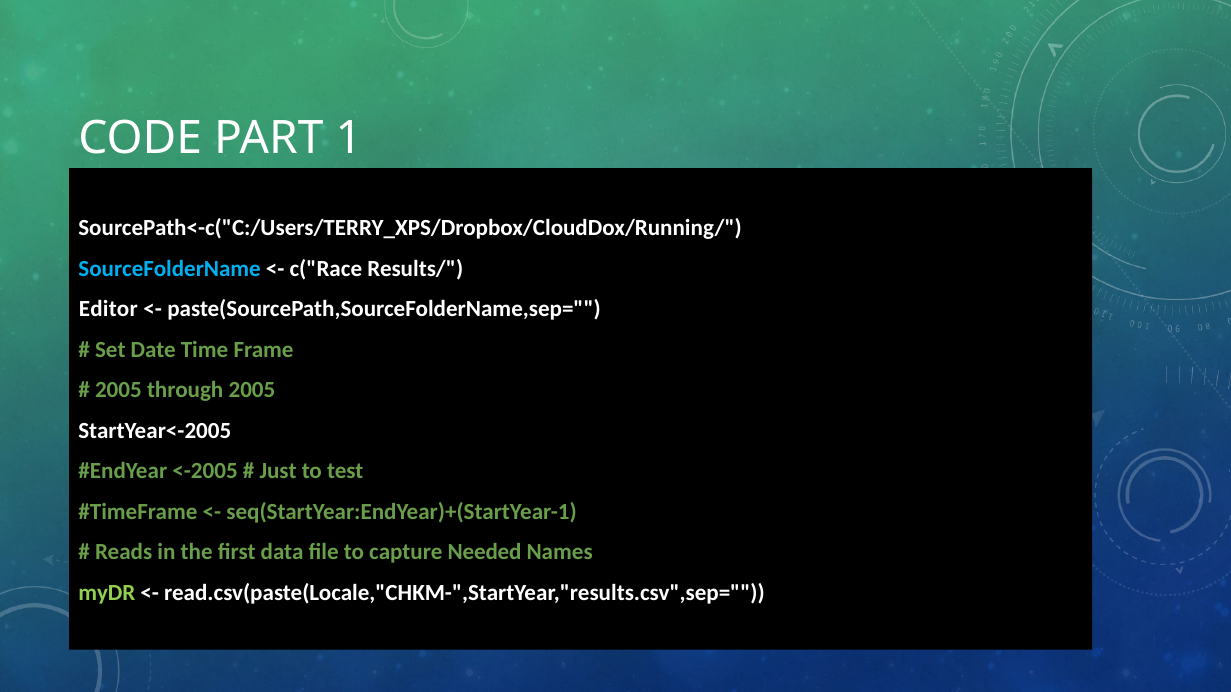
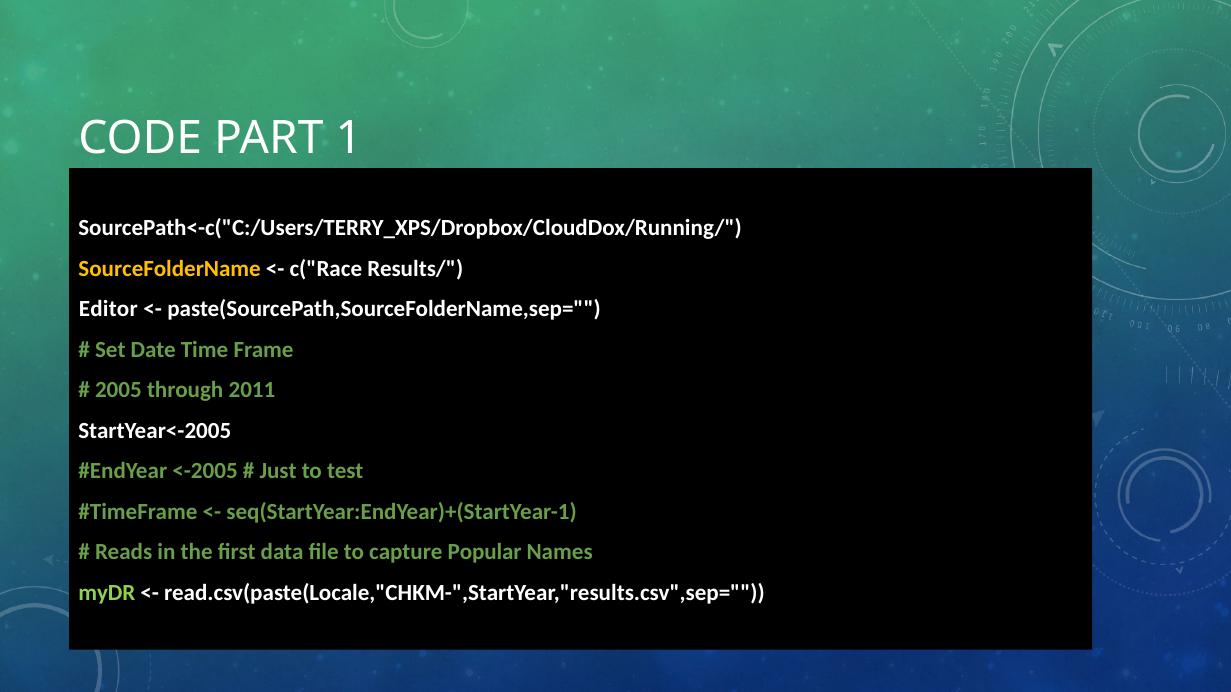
SourceFolderName colour: light blue -> yellow
through 2005: 2005 -> 2011
Needed: Needed -> Popular
